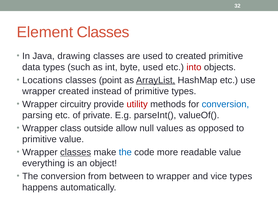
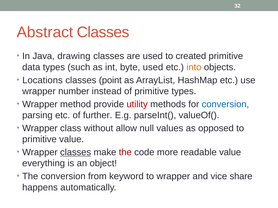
Element: Element -> Abstract
into colour: red -> orange
ArrayList underline: present -> none
wrapper created: created -> number
circuitry: circuitry -> method
private: private -> further
outside: outside -> without
the at (125, 153) colour: blue -> red
between: between -> keyword
vice types: types -> share
